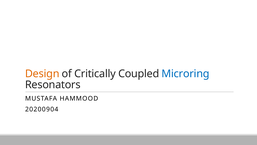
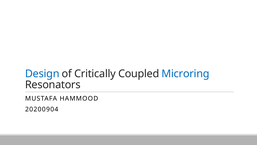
Design colour: orange -> blue
